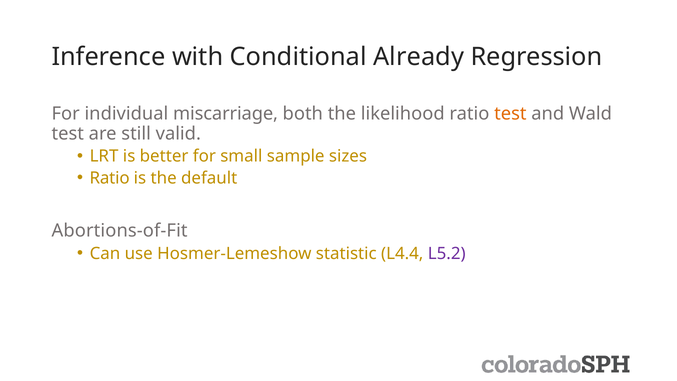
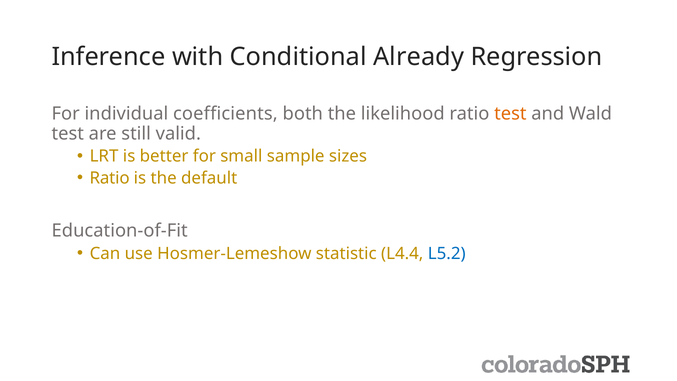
miscarriage: miscarriage -> coefficients
Abortions-of-Fit: Abortions-of-Fit -> Education-of-Fit
L5.2 colour: purple -> blue
